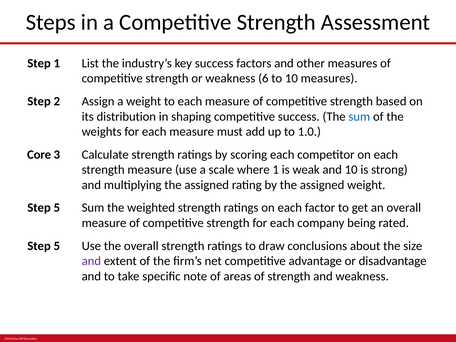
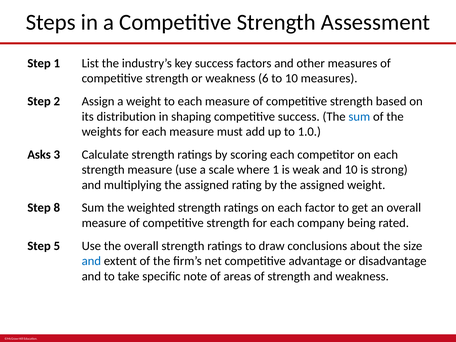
Core: Core -> Asks
5 at (57, 208): 5 -> 8
and at (91, 261) colour: purple -> blue
